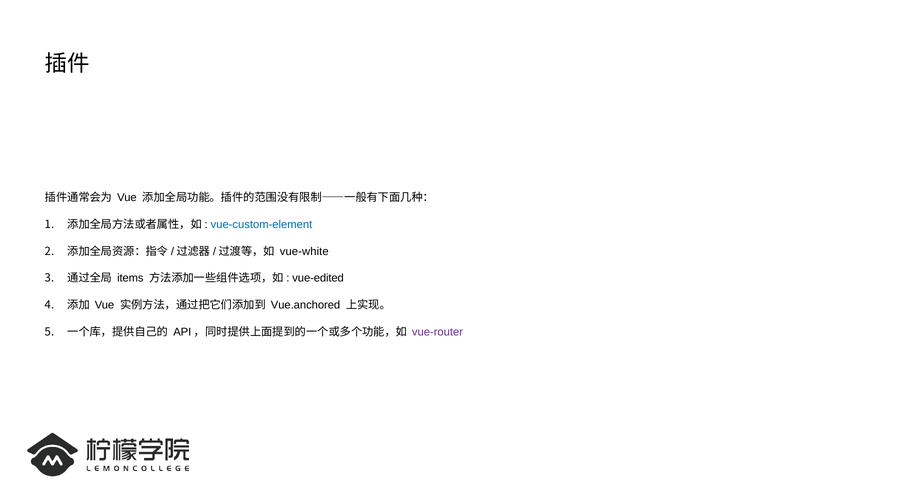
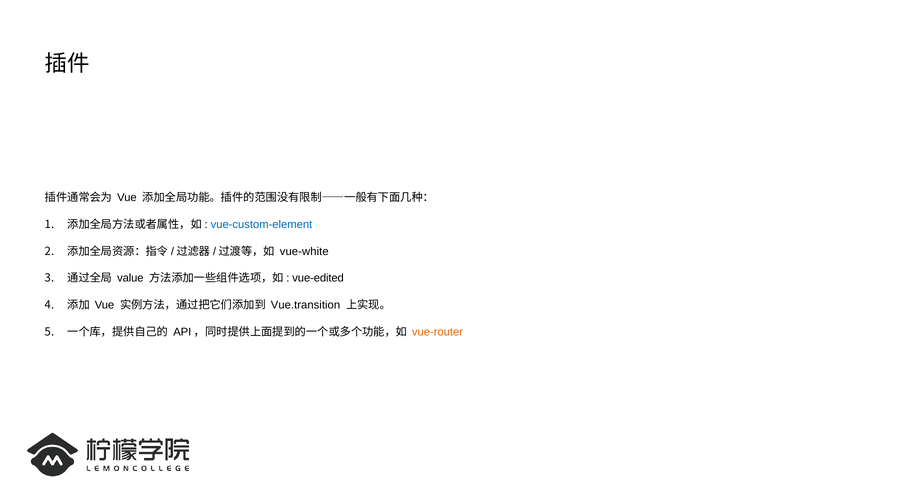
items: items -> value
Vue.anchored: Vue.anchored -> Vue.transition
vue-router colour: purple -> orange
